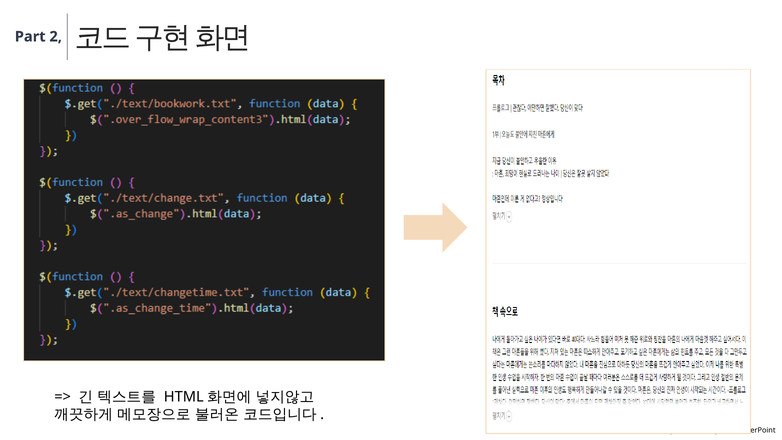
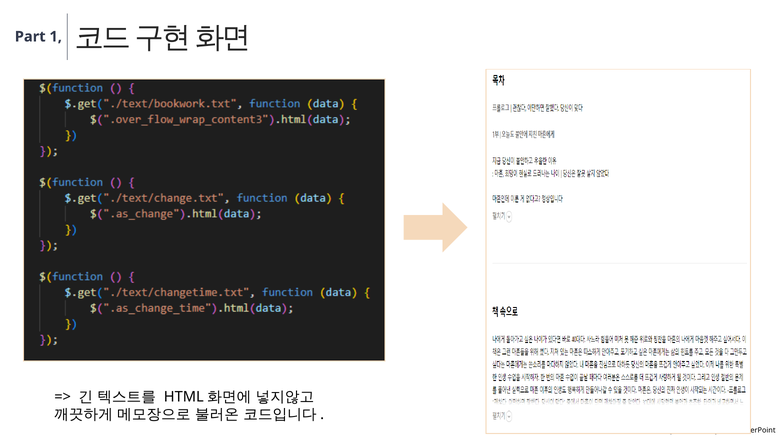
2: 2 -> 1
